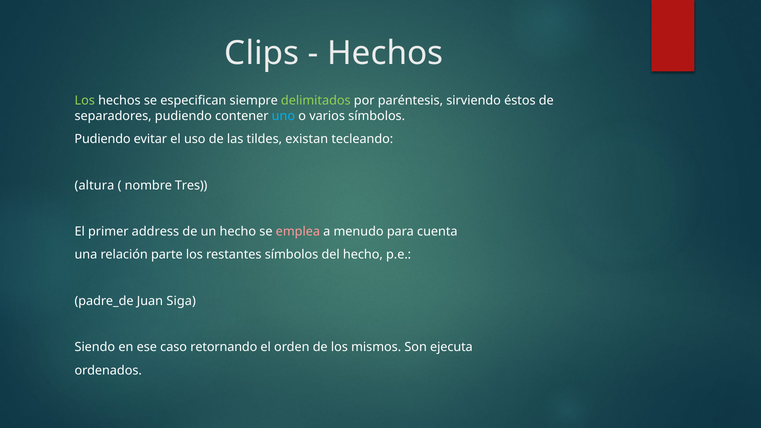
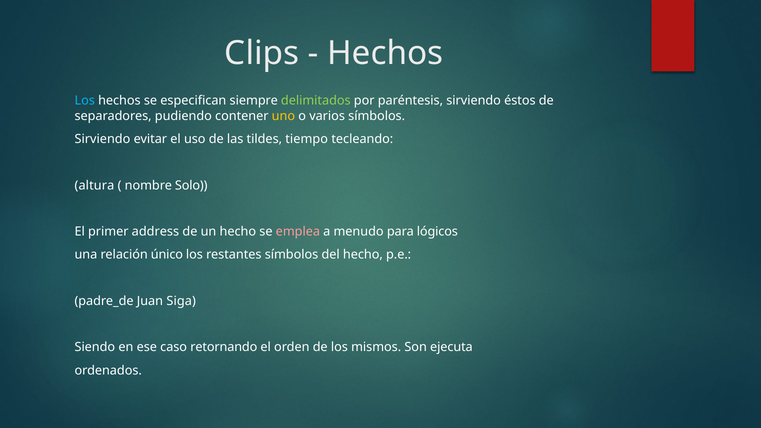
Los at (85, 101) colour: light green -> light blue
uno colour: light blue -> yellow
Pudiendo at (103, 139): Pudiendo -> Sirviendo
existan: existan -> tiempo
Tres: Tres -> Solo
cuenta: cuenta -> lógicos
parte: parte -> único
